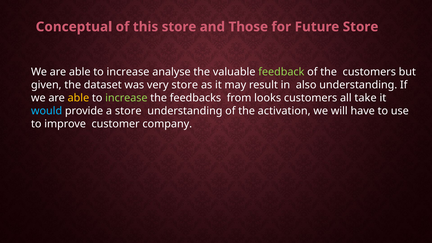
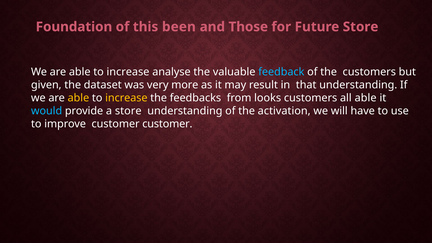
Conceptual: Conceptual -> Foundation
this store: store -> been
feedback colour: light green -> light blue
very store: store -> more
also: also -> that
increase at (126, 98) colour: light green -> yellow
all take: take -> able
customer company: company -> customer
